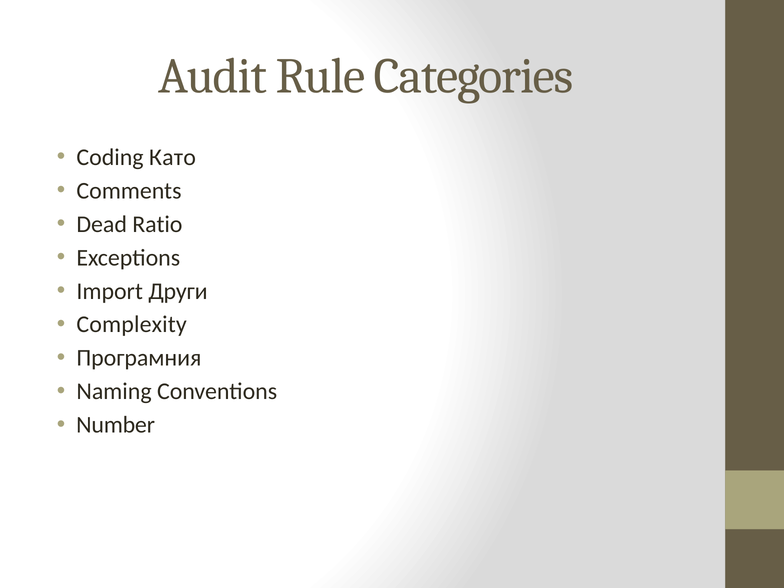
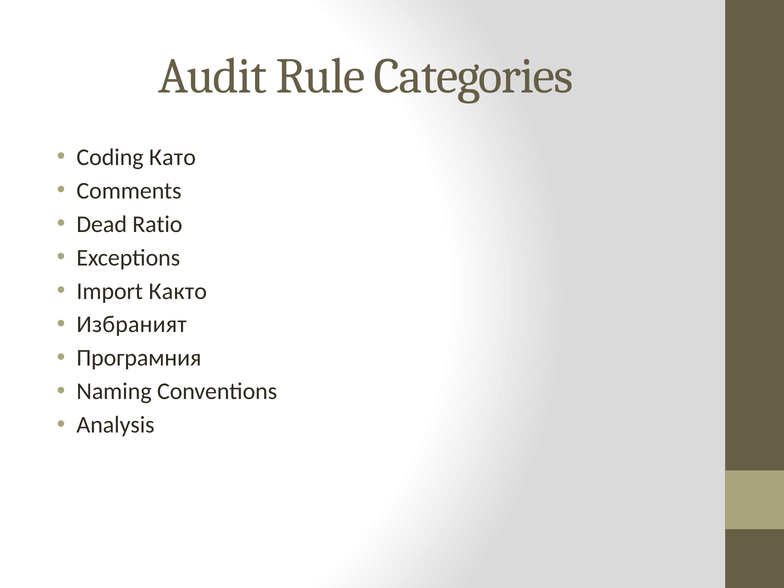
Други: Други -> Както
Complexity: Complexity -> Избраният
Number: Number -> Analysis
